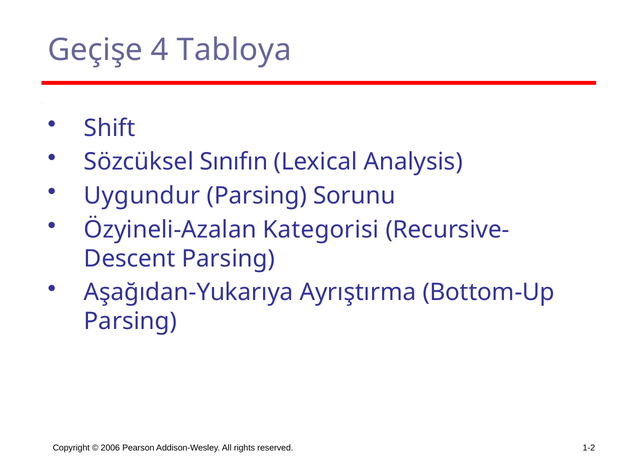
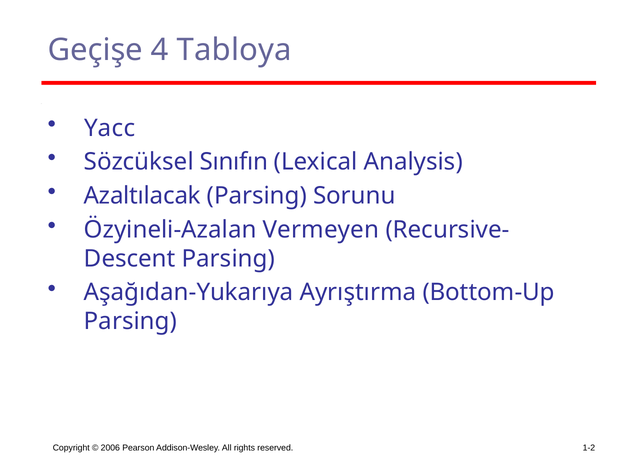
Shift: Shift -> Yacc
Uygundur: Uygundur -> Azaltılacak
Kategorisi: Kategorisi -> Vermeyen
